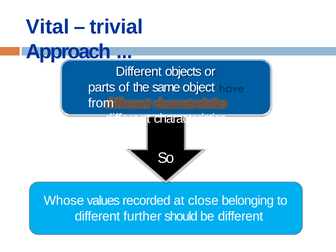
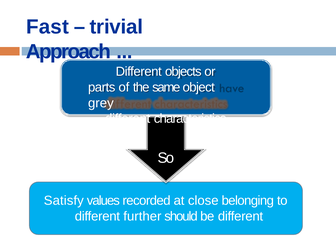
Vital: Vital -> Fast
from: from -> grey
Whose: Whose -> Satisfy
